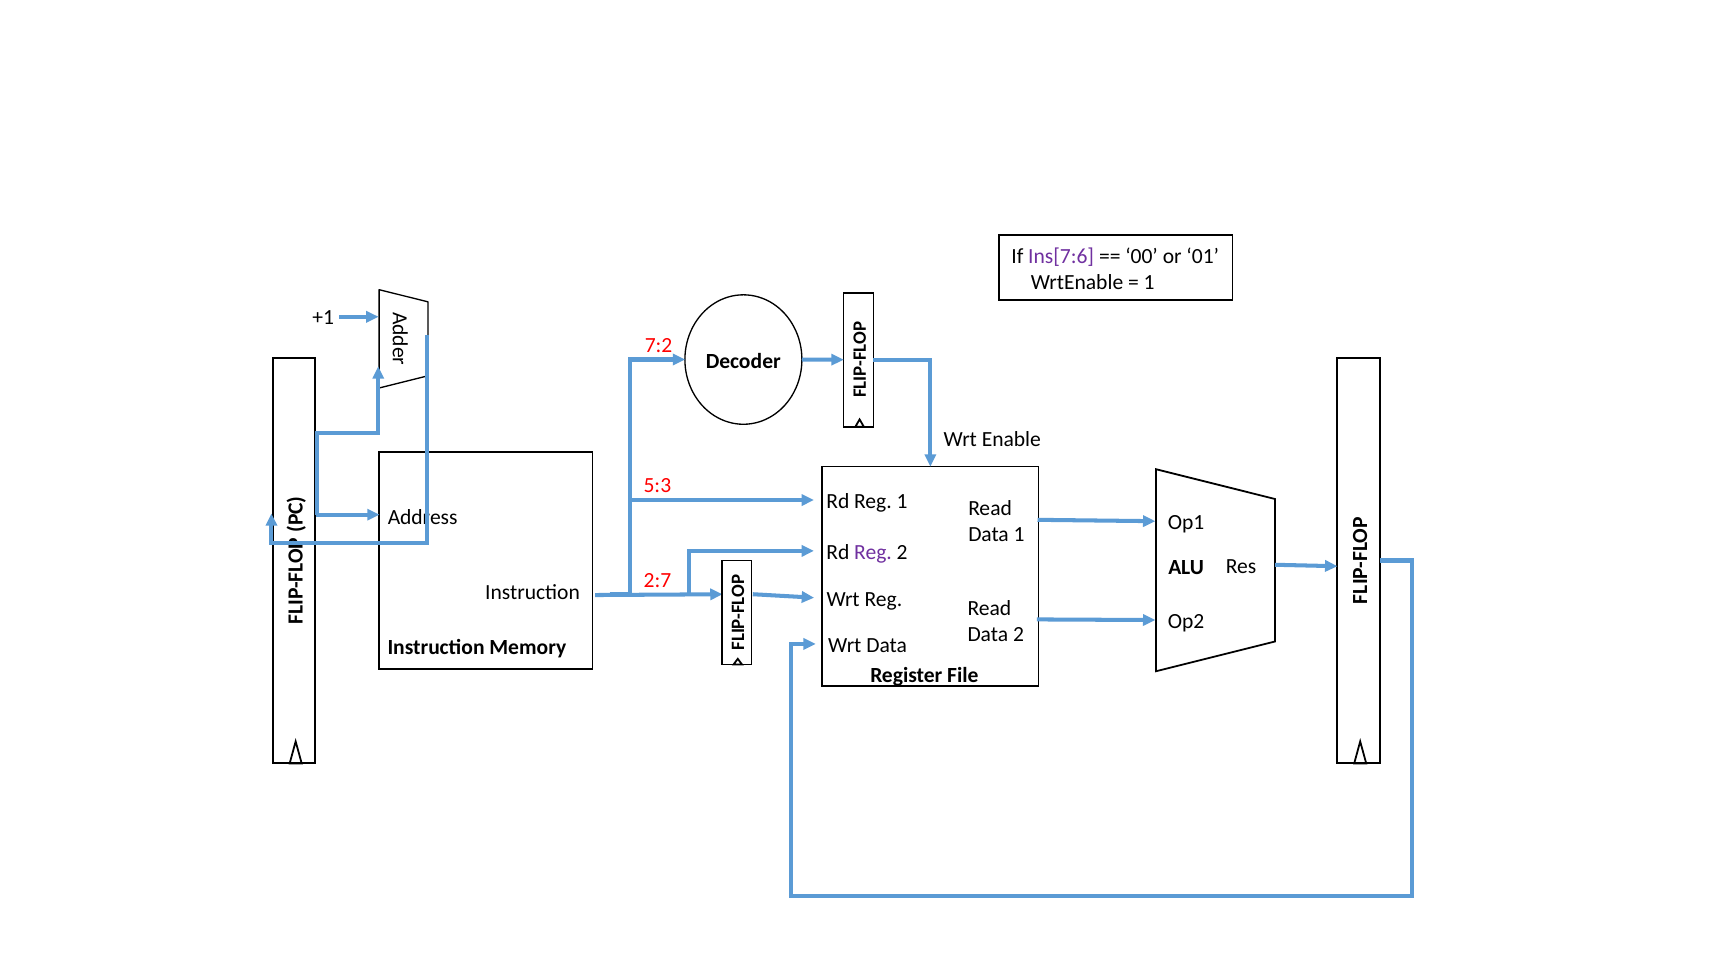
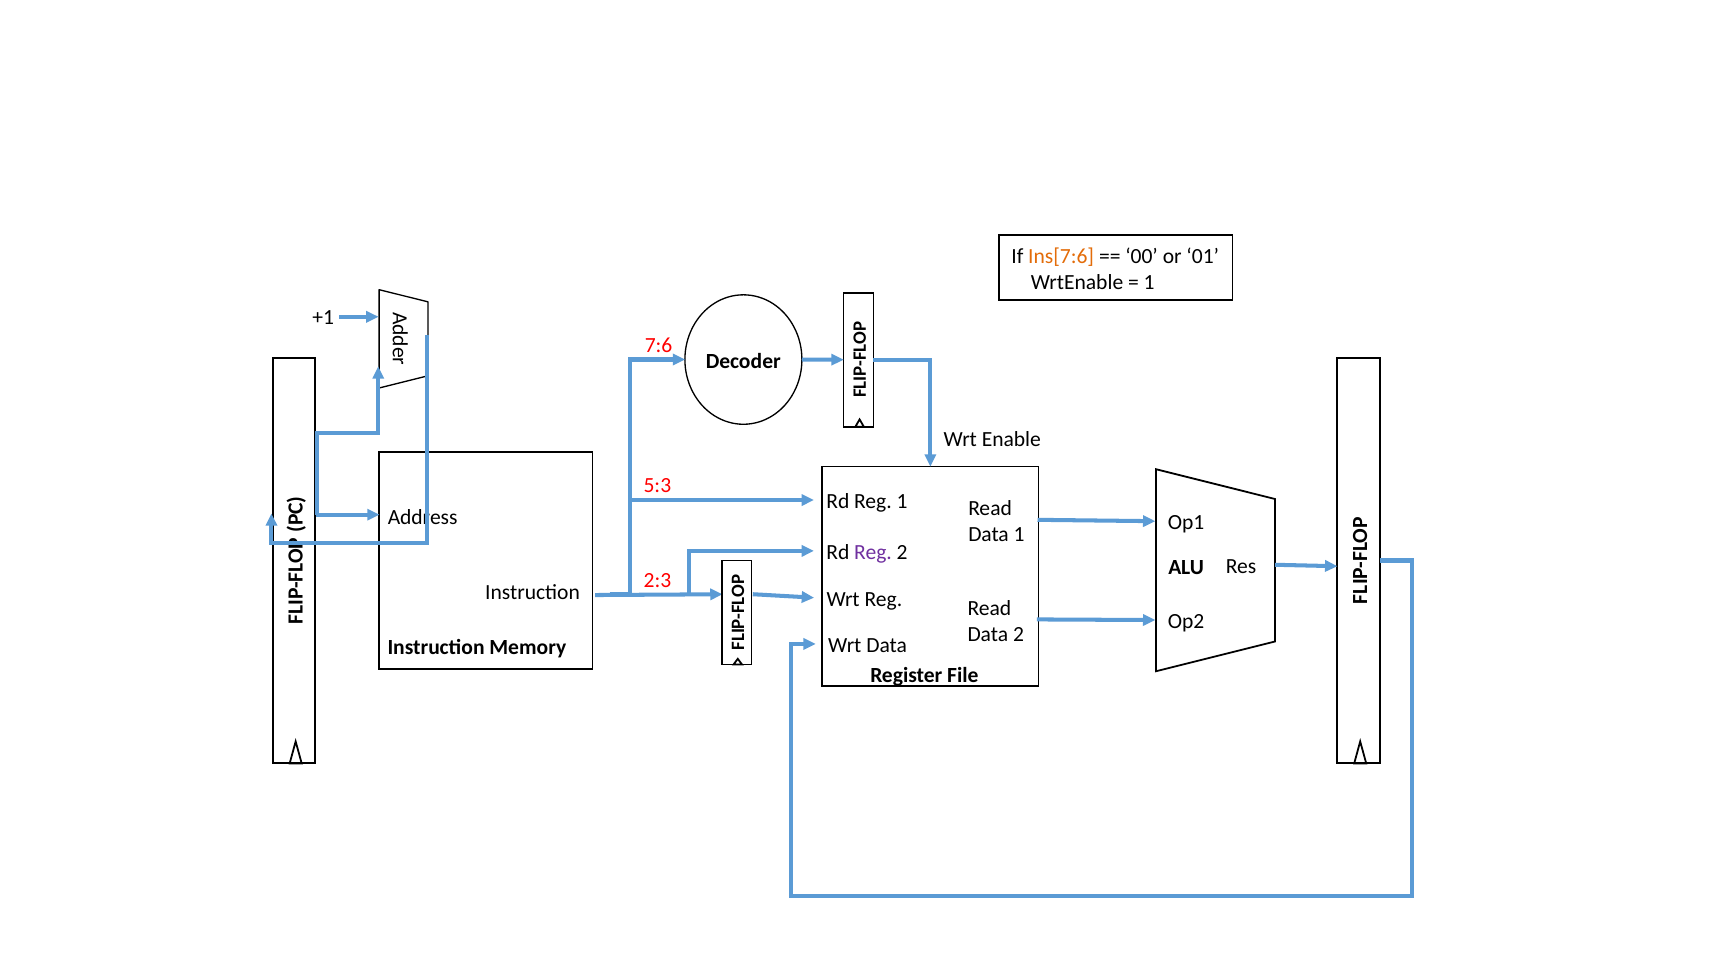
Ins[7:6 colour: purple -> orange
7:2: 7:2 -> 7:6
2:7: 2:7 -> 2:3
